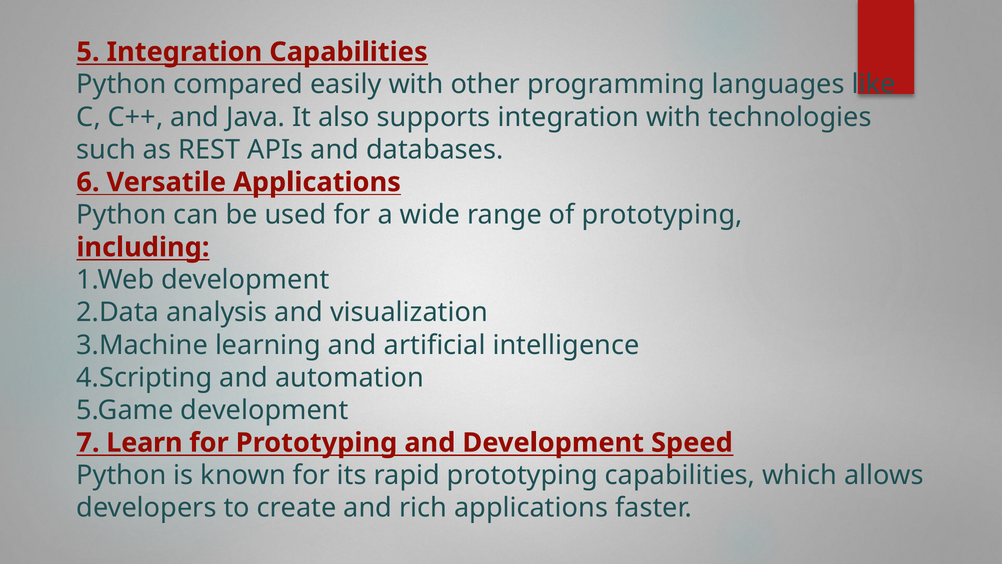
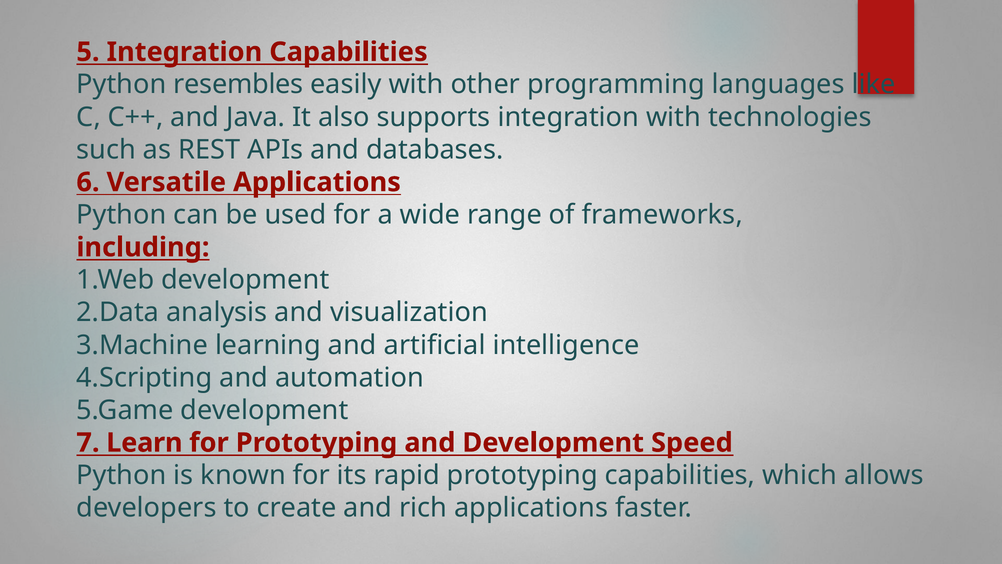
compared: compared -> resembles
of prototyping: prototyping -> frameworks
